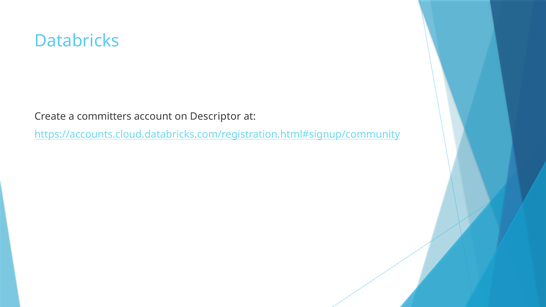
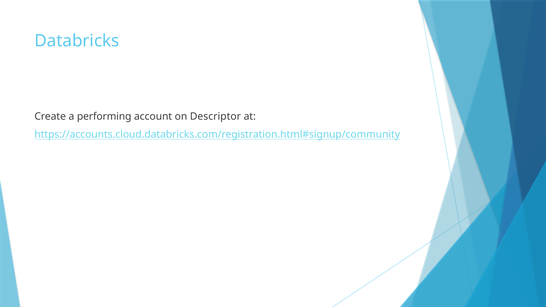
committers: committers -> performing
